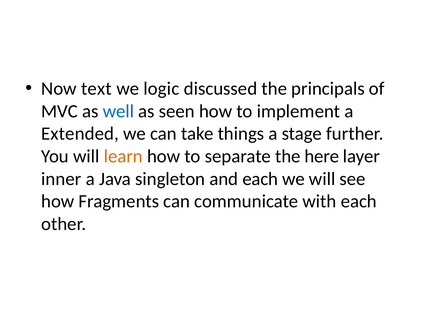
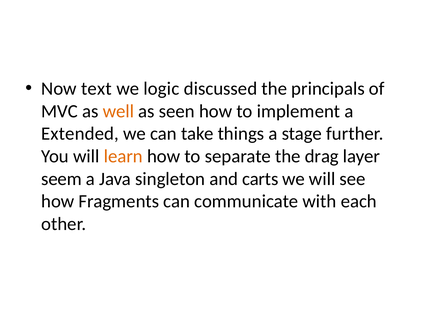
well colour: blue -> orange
here: here -> drag
inner: inner -> seem
and each: each -> carts
